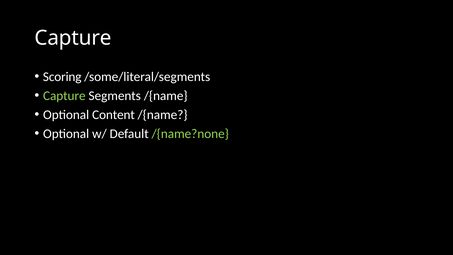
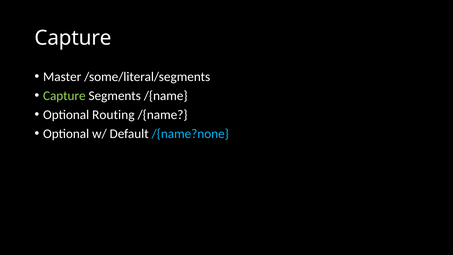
Scoring: Scoring -> Master
Content: Content -> Routing
/{name?none colour: light green -> light blue
